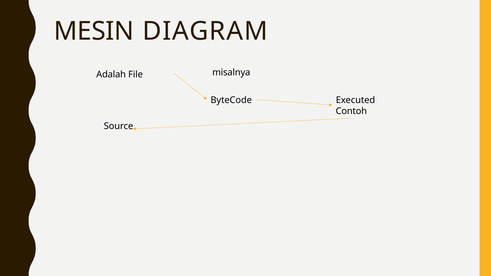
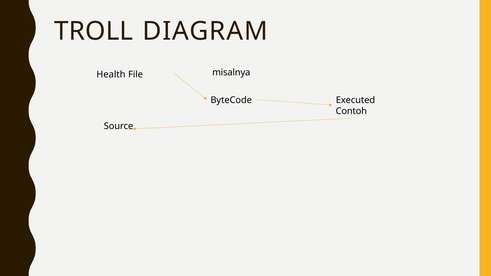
MESIN: MESIN -> TROLL
Adalah: Adalah -> Health
